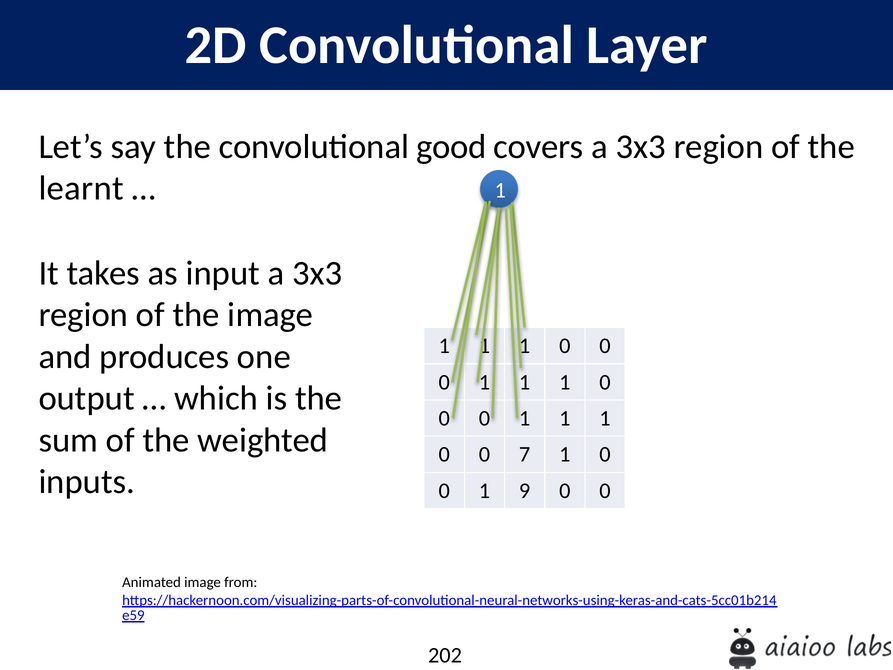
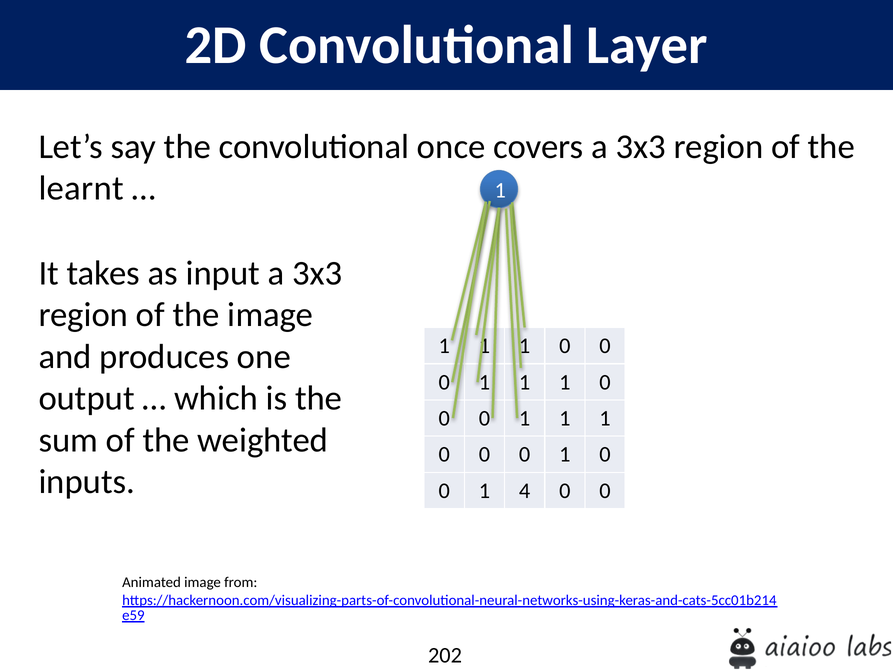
good: good -> once
7 at (525, 454): 7 -> 0
9: 9 -> 4
